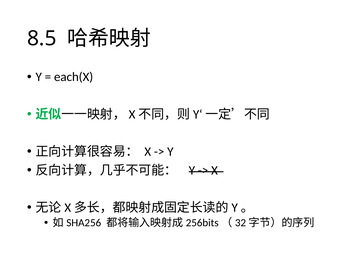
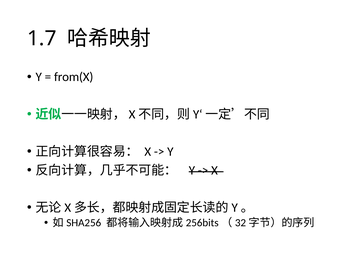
8.5: 8.5 -> 1.7
each(X: each(X -> from(X
